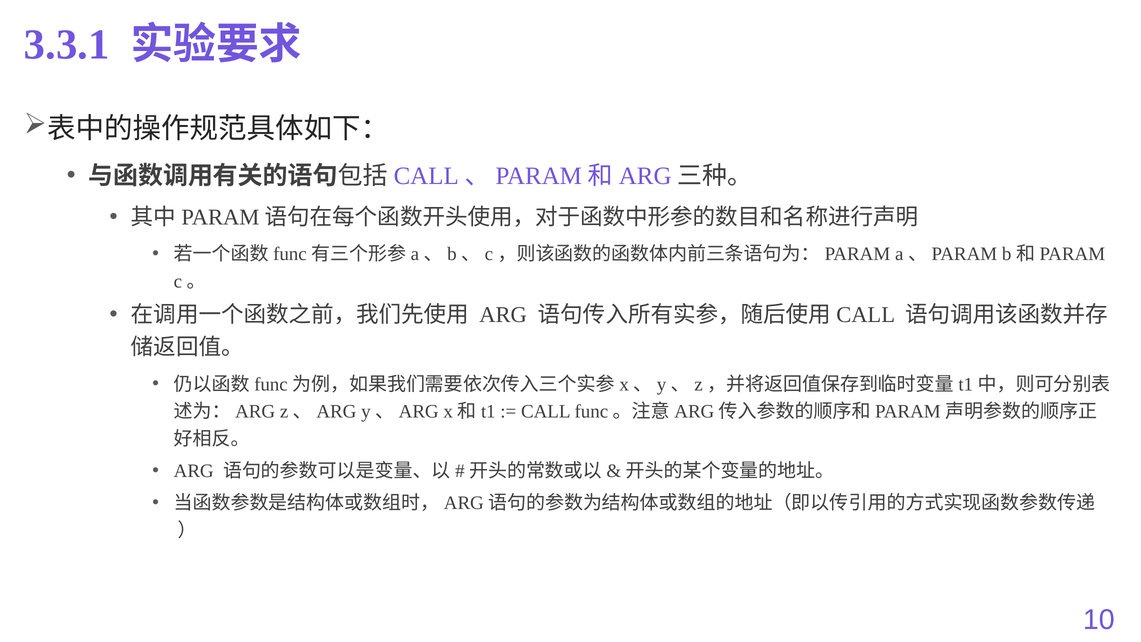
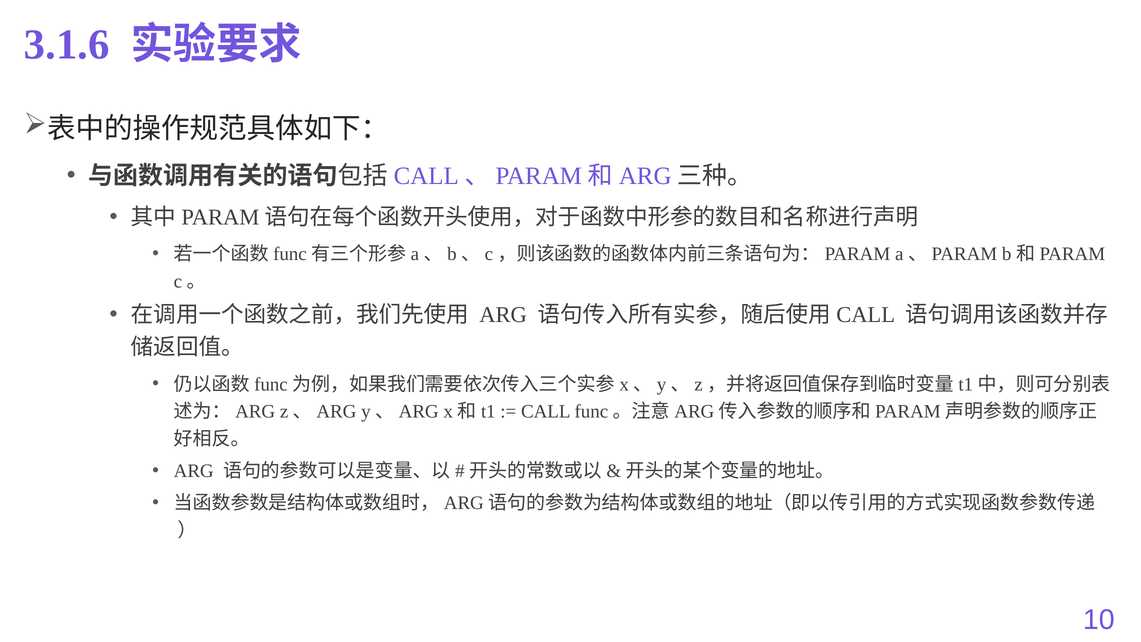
3.3.1: 3.3.1 -> 3.1.6
